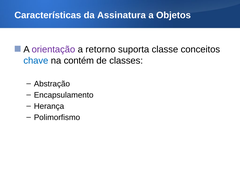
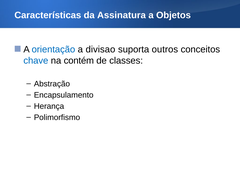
orientação colour: purple -> blue
retorno: retorno -> divisao
classe: classe -> outros
